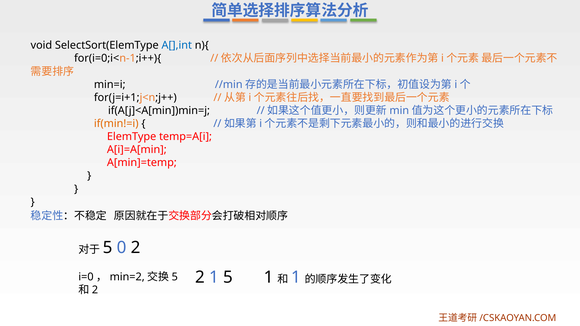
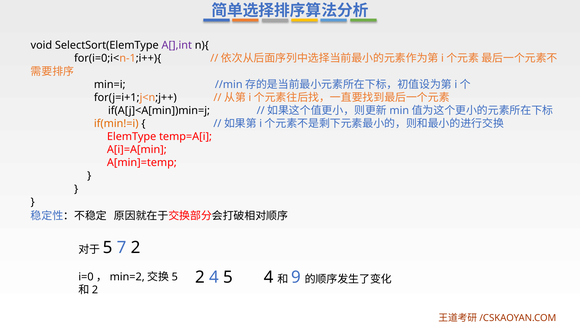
A[],int colour: blue -> purple
0: 0 -> 7
2 1: 1 -> 4
5 1: 1 -> 4
1 at (296, 277): 1 -> 9
